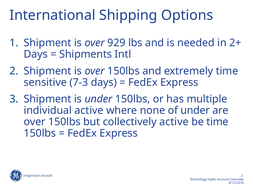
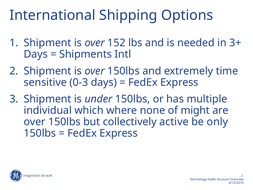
929: 929 -> 152
2+: 2+ -> 3+
7-3: 7-3 -> 0-3
individual active: active -> which
of under: under -> might
be time: time -> only
